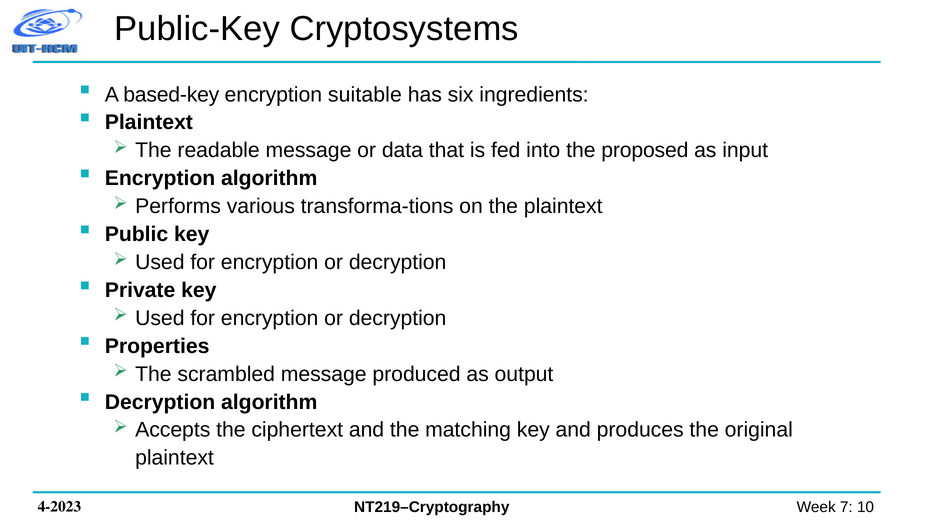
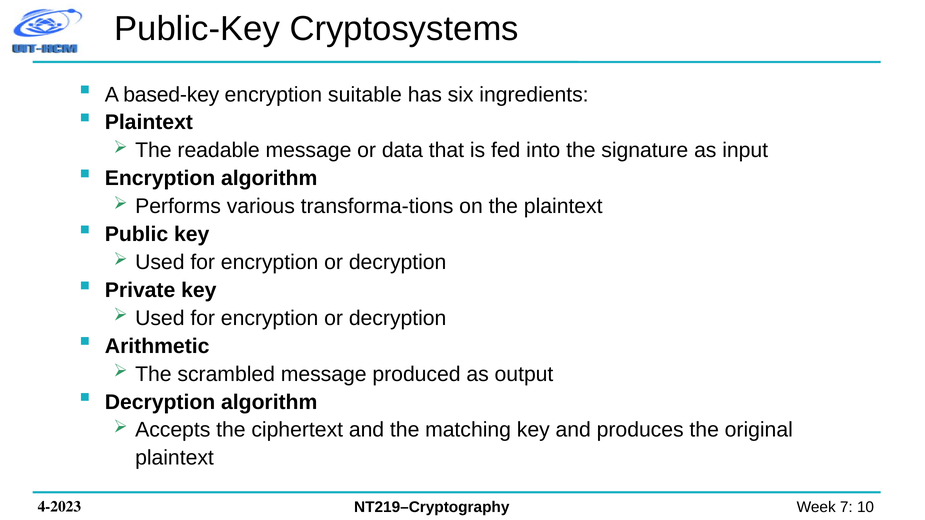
proposed: proposed -> signature
Properties: Properties -> Arithmetic
